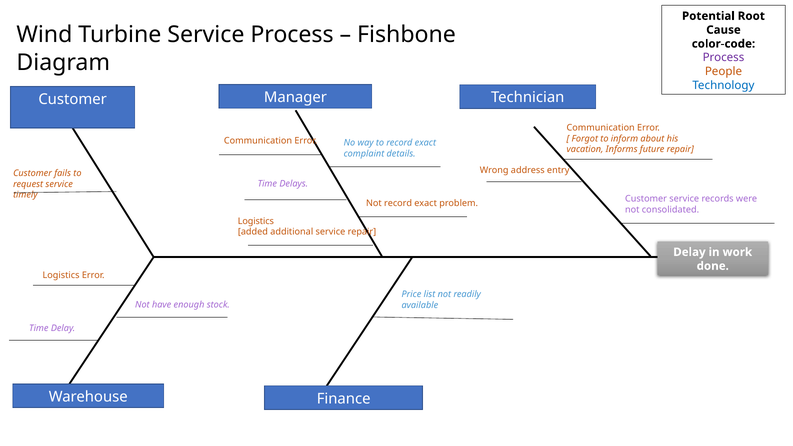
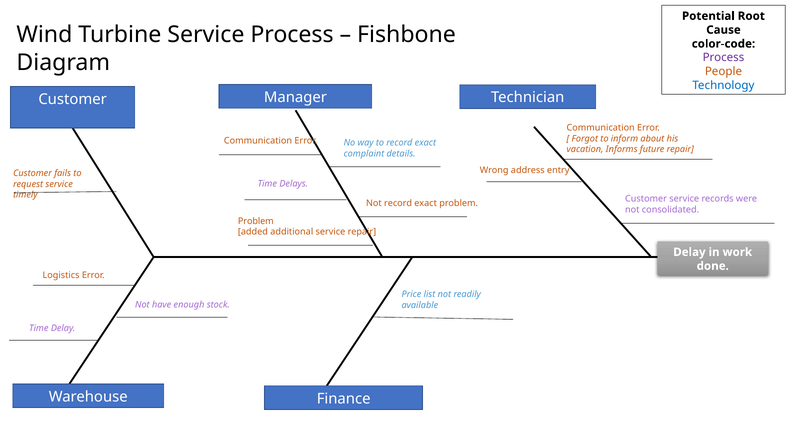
Logistics at (256, 221): Logistics -> Problem
